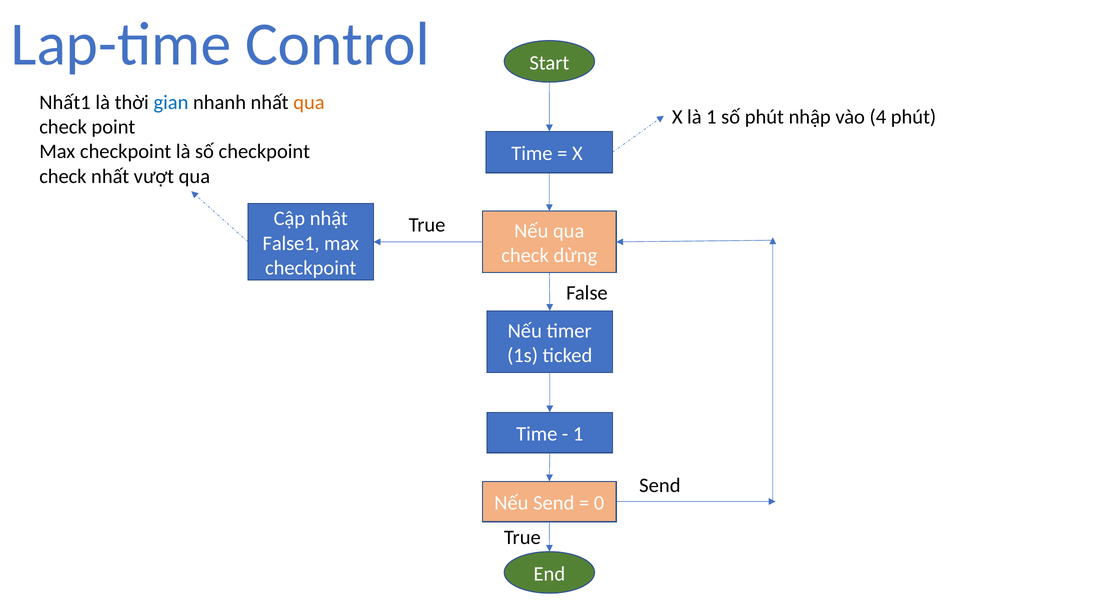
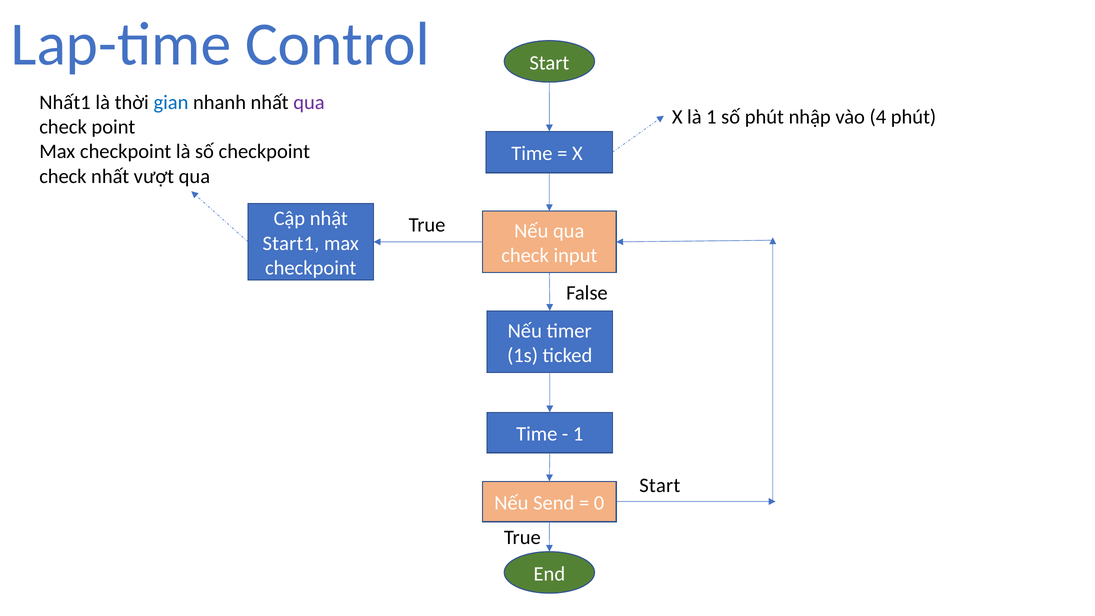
qua at (309, 102) colour: orange -> purple
False1: False1 -> Start1
dừng: dừng -> input
Send at (660, 485): Send -> Start
